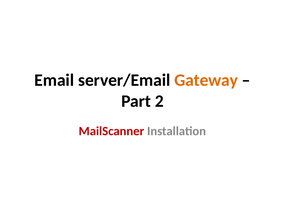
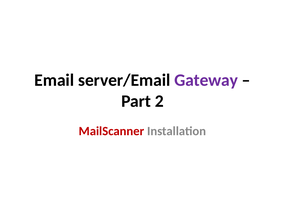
Gateway colour: orange -> purple
